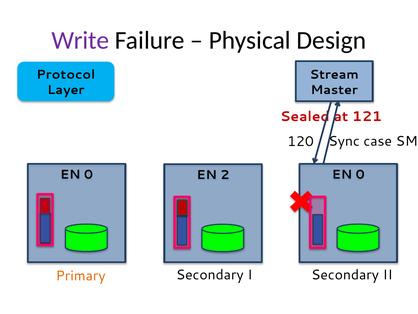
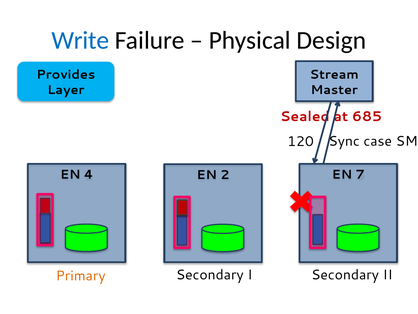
Write colour: purple -> blue
Protocol: Protocol -> Provides
121: 121 -> 685
0 at (89, 174): 0 -> 4
0 at (360, 174): 0 -> 7
